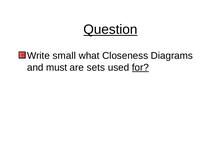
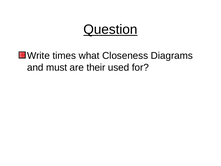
small: small -> times
sets: sets -> their
for underline: present -> none
